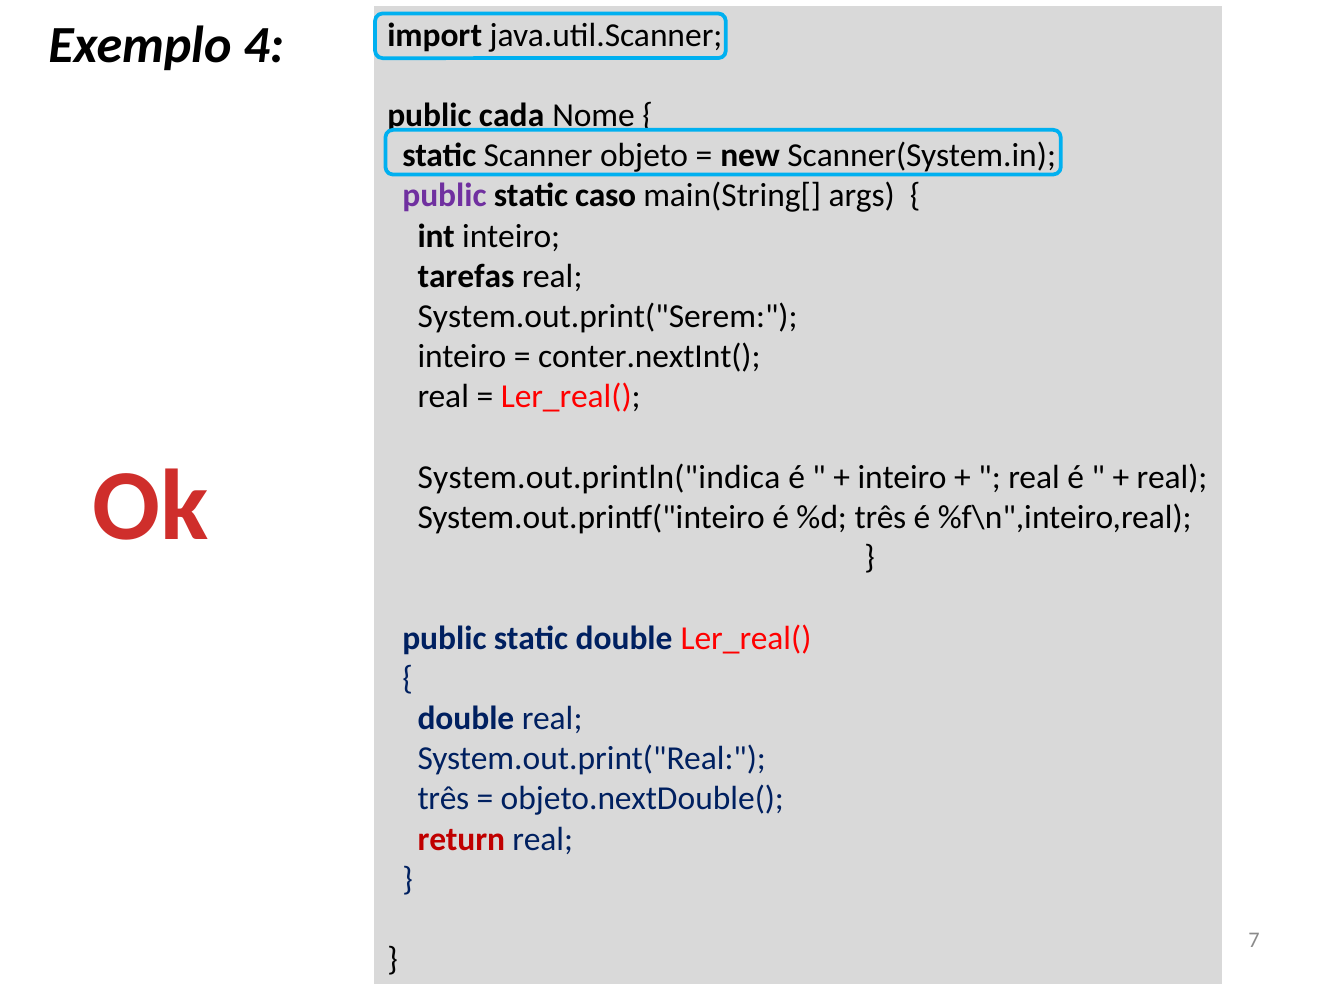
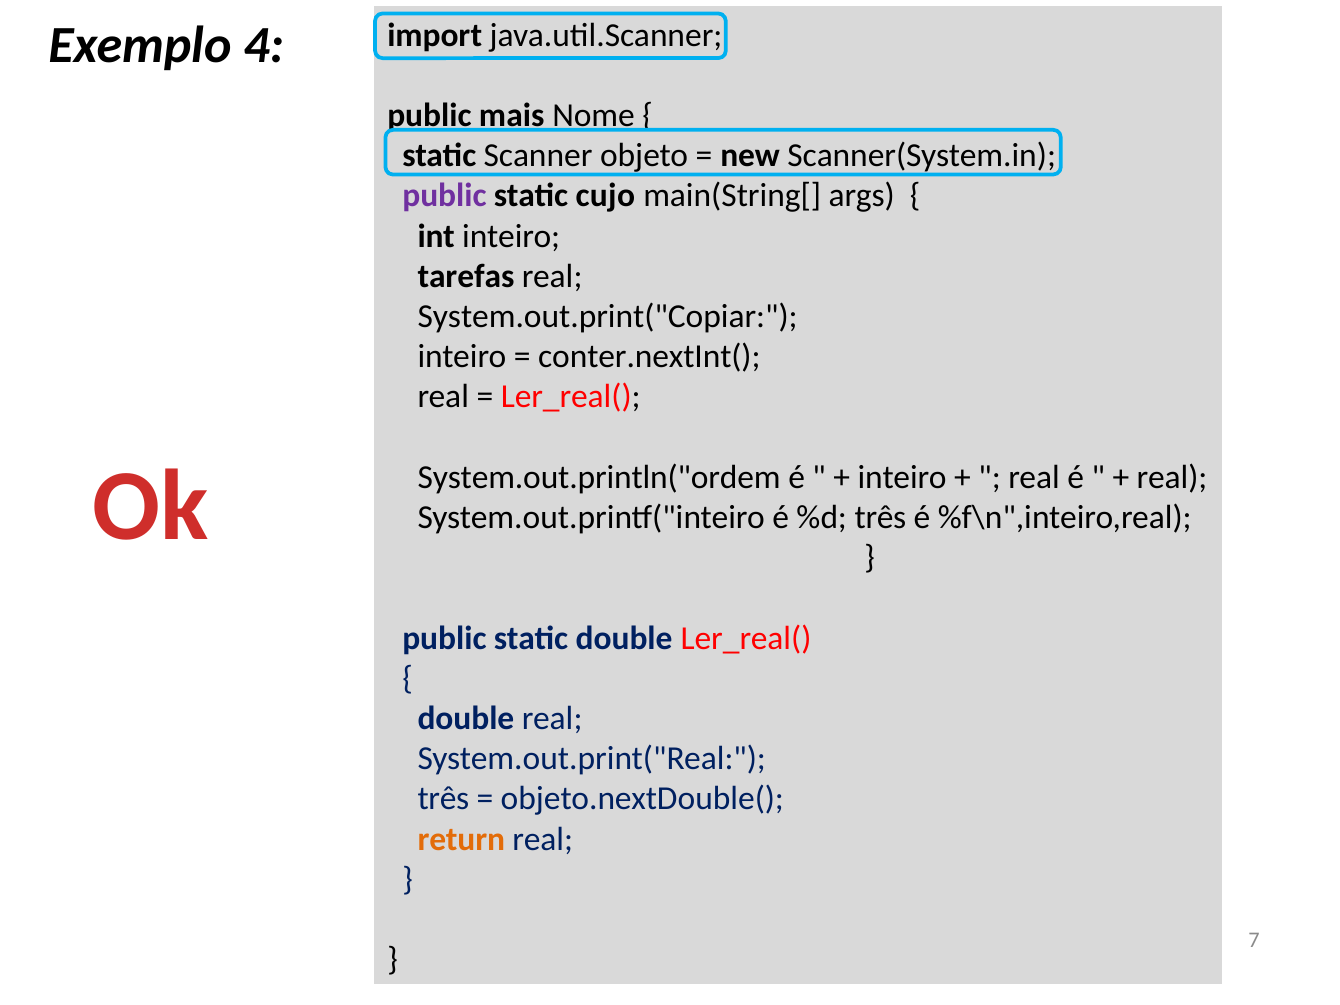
cada: cada -> mais
caso: caso -> cujo
System.out.print("Serem: System.out.print("Serem -> System.out.print("Copiar
System.out.println("indica: System.out.println("indica -> System.out.println("ordem
return colour: red -> orange
